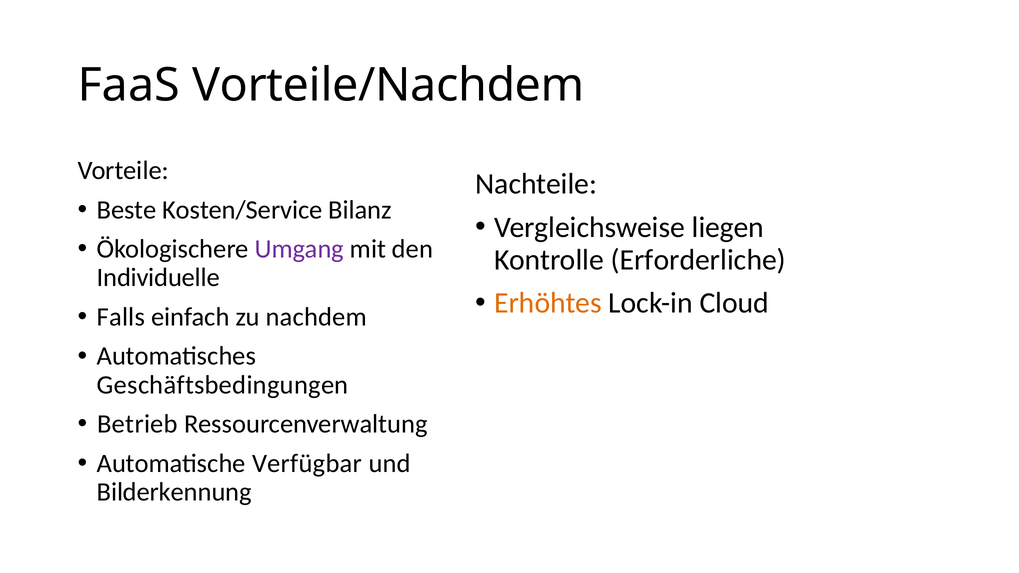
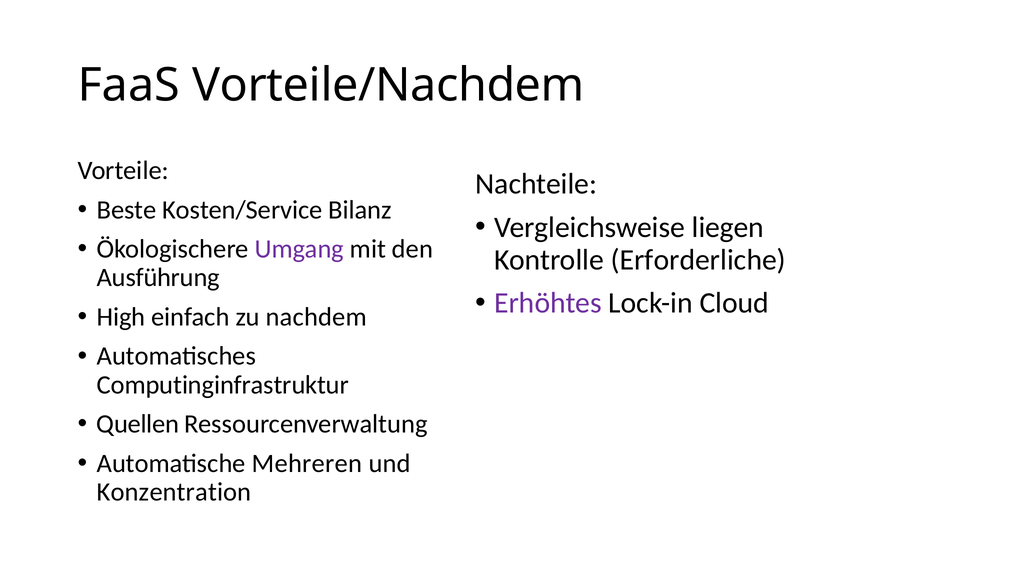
Individuelle: Individuelle -> Ausführung
Erhöhtes colour: orange -> purple
Falls: Falls -> High
Geschäftsbedingungen: Geschäftsbedingungen -> Computinginfrastruktur
Betrieb: Betrieb -> Quellen
Verfügbar: Verfügbar -> Mehreren
Bilderkennung: Bilderkennung -> Konzentration
